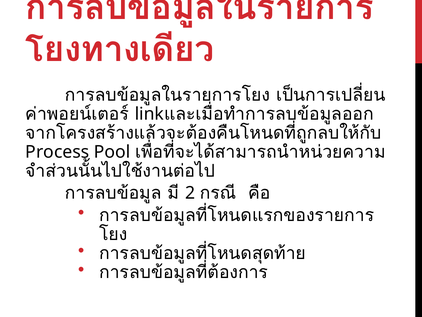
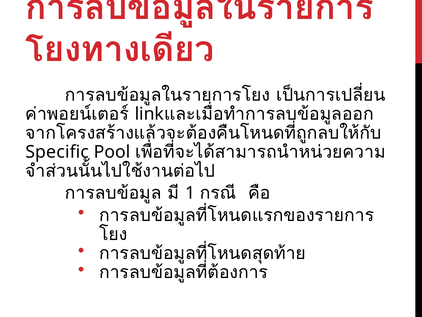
Process: Process -> Specific
2: 2 -> 1
